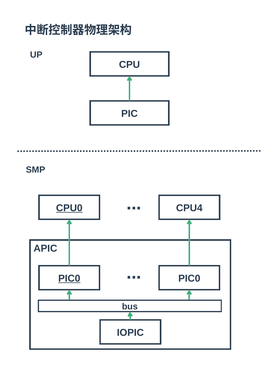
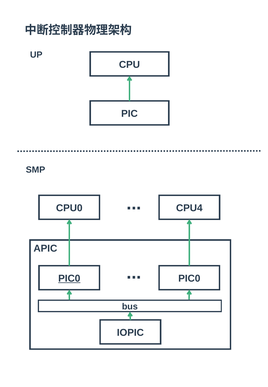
CPU0 underline: present -> none
